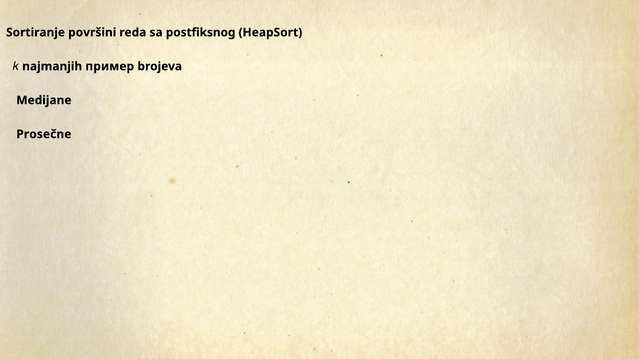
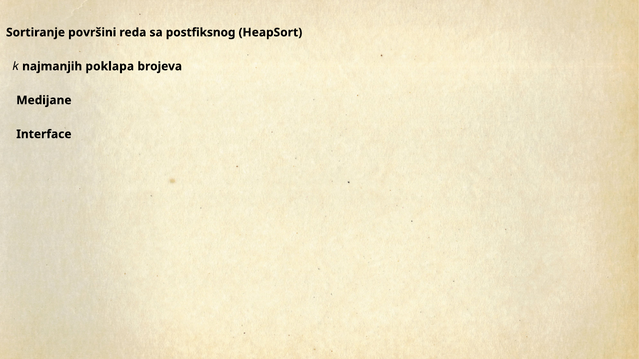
пример: пример -> poklapa
Prosečne: Prosečne -> Interface
